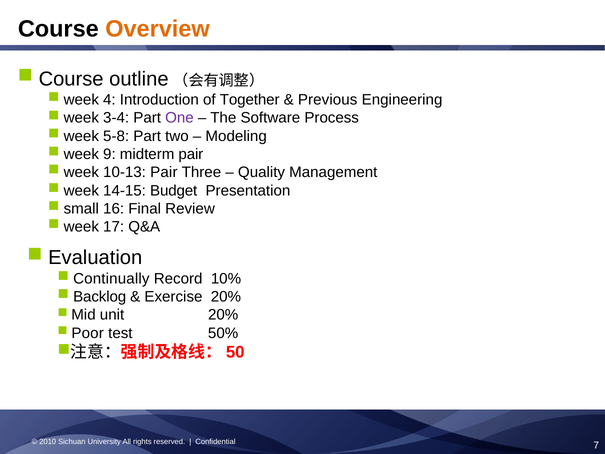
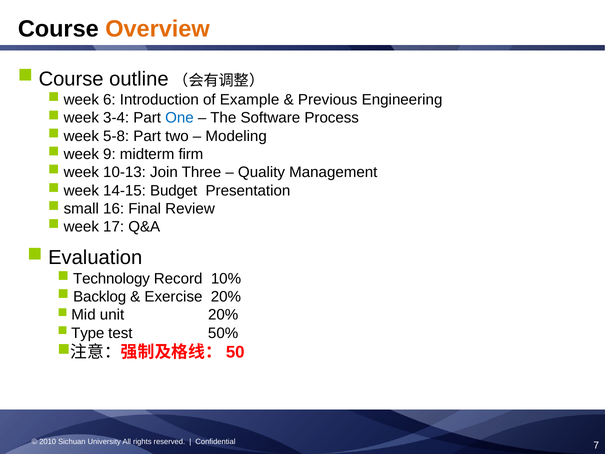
4: 4 -> 6
Together: Together -> Example
One colour: purple -> blue
midterm pair: pair -> firm
10-13 Pair: Pair -> Join
Continually: Continually -> Technology
Poor: Poor -> Type
